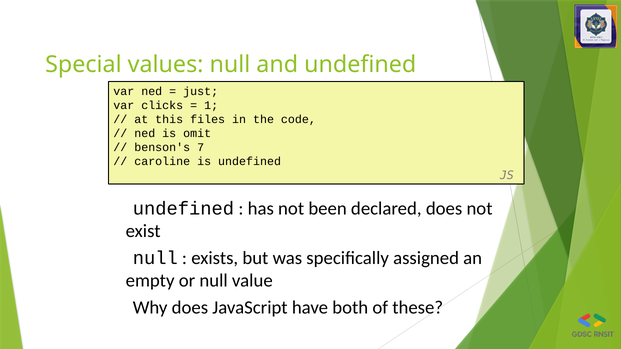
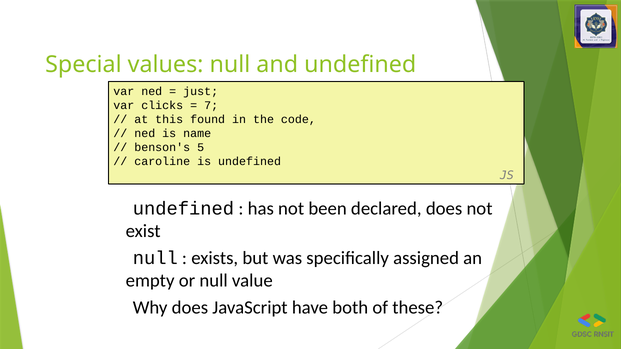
1: 1 -> 7
files: files -> found
omit: omit -> name
7: 7 -> 5
